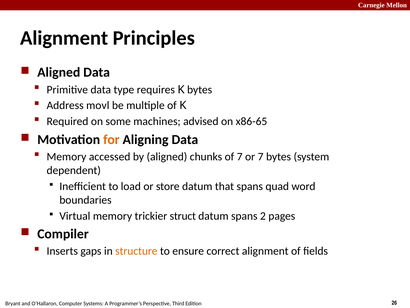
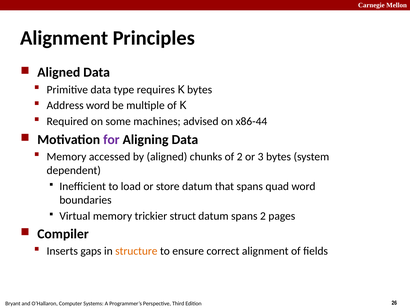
Address movl: movl -> word
x86-65: x86-65 -> x86-44
for colour: orange -> purple
of 7: 7 -> 2
or 7: 7 -> 3
